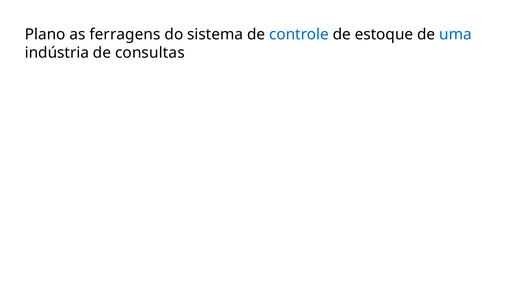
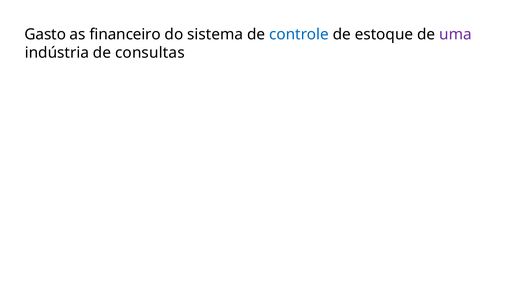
Plano: Plano -> Gasto
ferragens: ferragens -> financeiro
uma colour: blue -> purple
